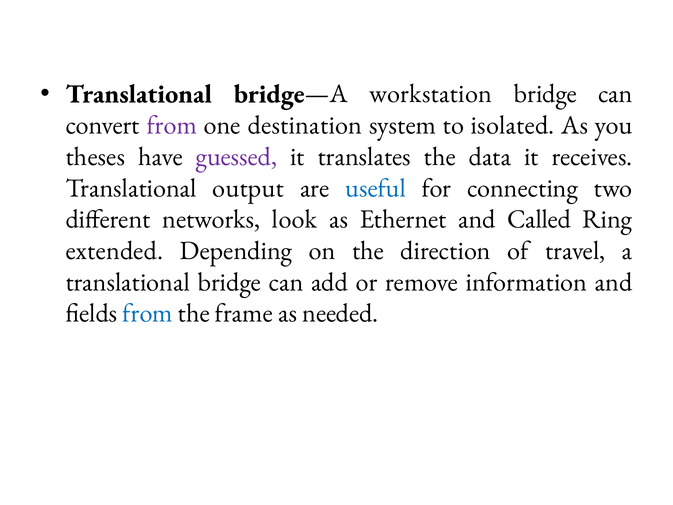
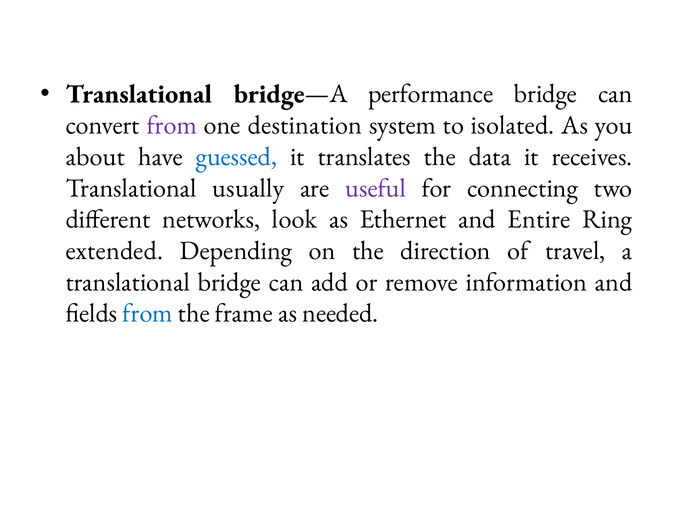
workstation: workstation -> performance
theses: theses -> about
guessed colour: purple -> blue
output: output -> usually
useful colour: blue -> purple
Called: Called -> Entire
